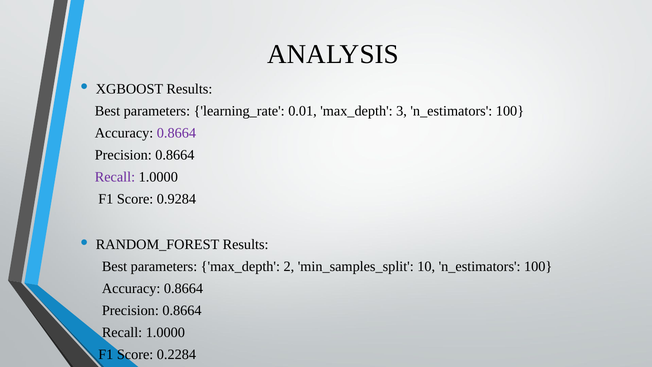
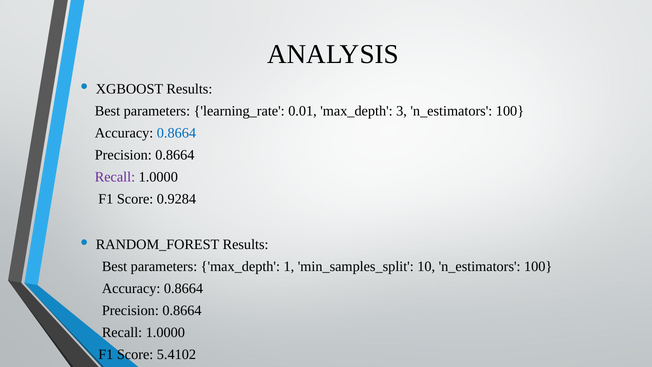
0.8664 at (176, 133) colour: purple -> blue
2: 2 -> 1
0.2284: 0.2284 -> 5.4102
